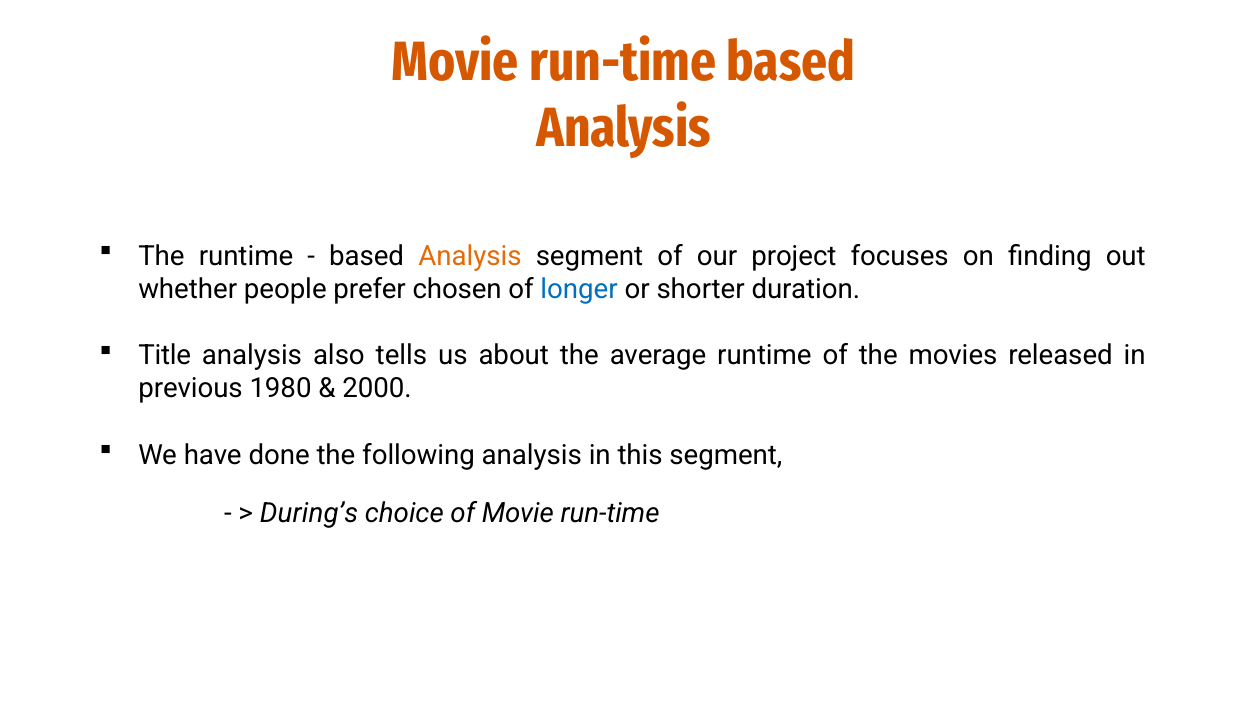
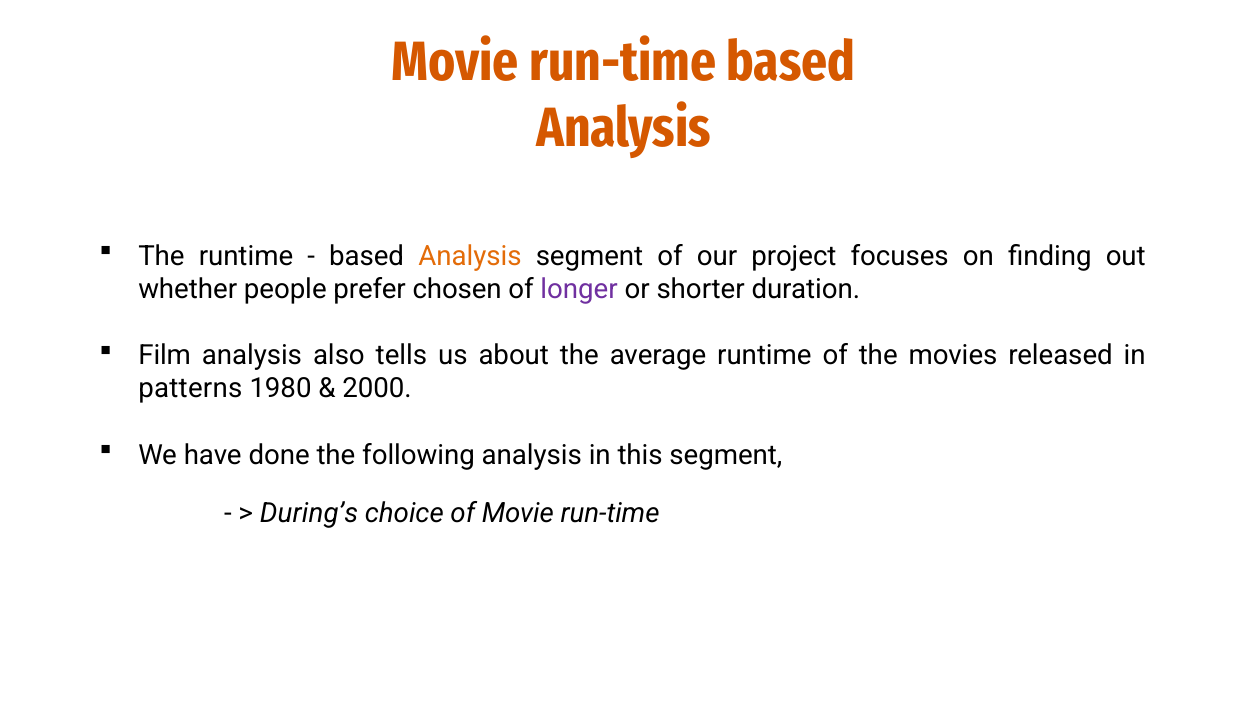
longer colour: blue -> purple
Title: Title -> Film
previous: previous -> patterns
